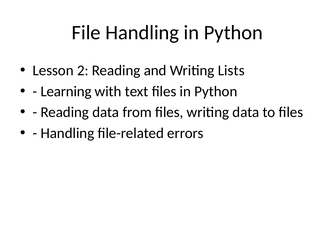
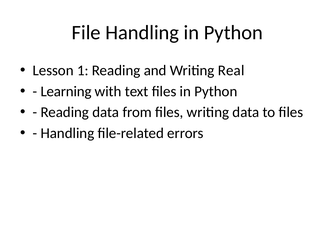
2: 2 -> 1
Lists: Lists -> Real
